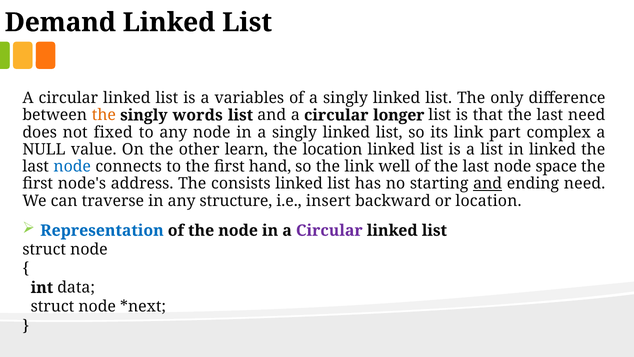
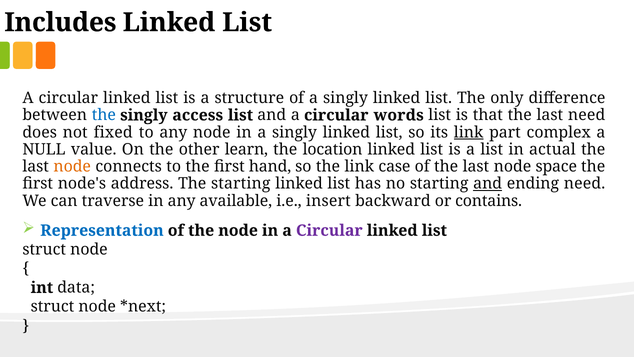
Demand: Demand -> Includes
variables: variables -> structure
the at (104, 115) colour: orange -> blue
words: words -> access
longer: longer -> words
link at (469, 132) underline: none -> present
in linked: linked -> actual
node at (72, 166) colour: blue -> orange
well: well -> case
The consists: consists -> starting
structure: structure -> available
or location: location -> contains
